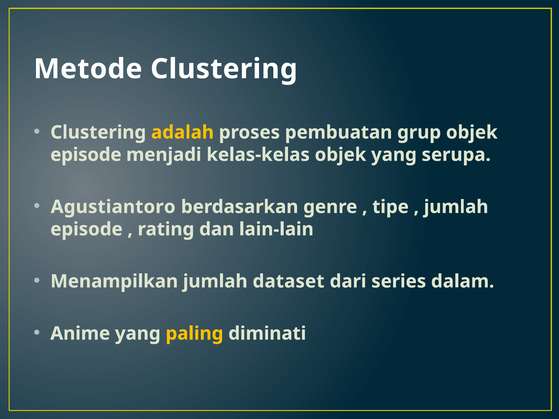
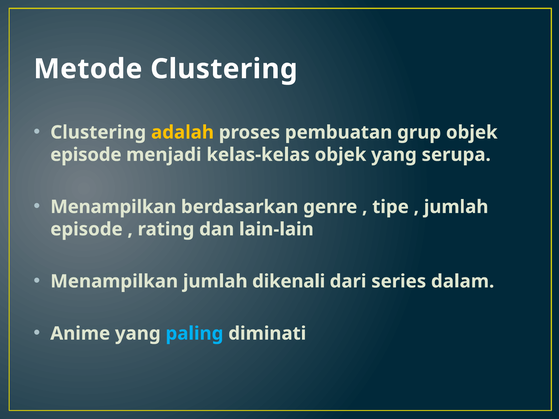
Agustiantoro at (113, 207): Agustiantoro -> Menampilkan
dataset: dataset -> dikenali
paling colour: yellow -> light blue
